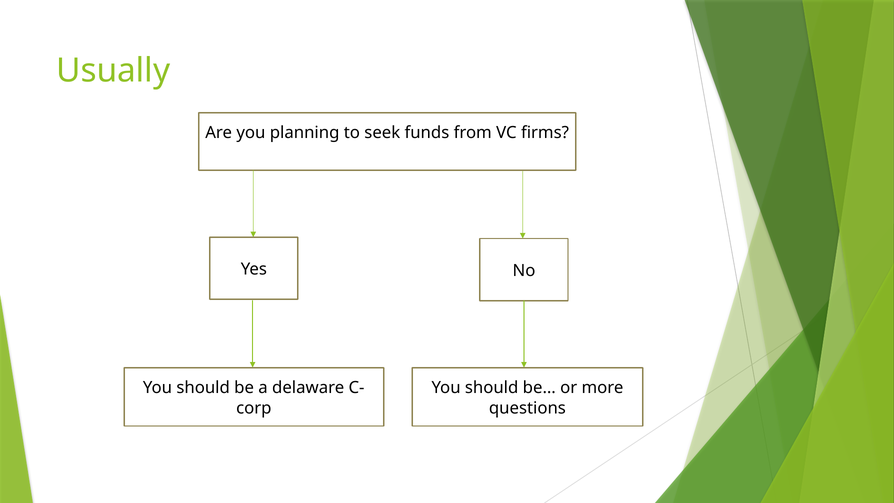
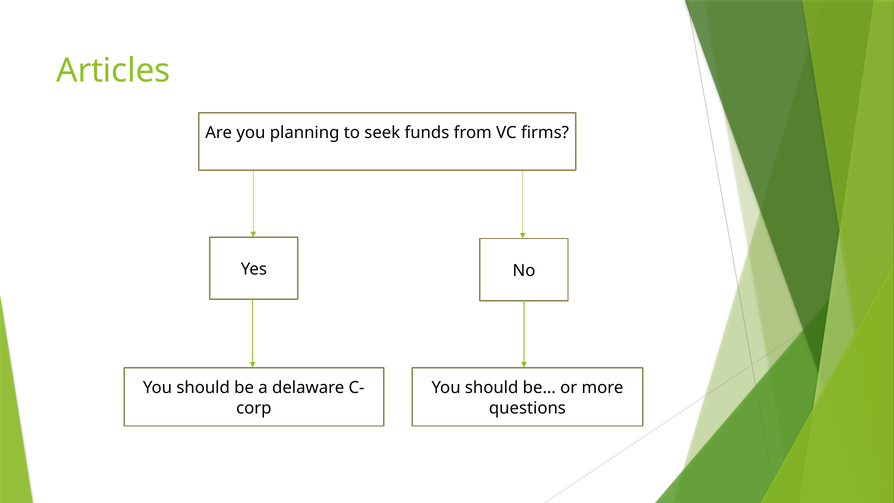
Usually: Usually -> Articles
